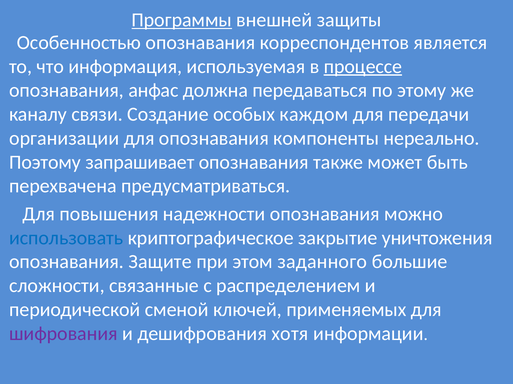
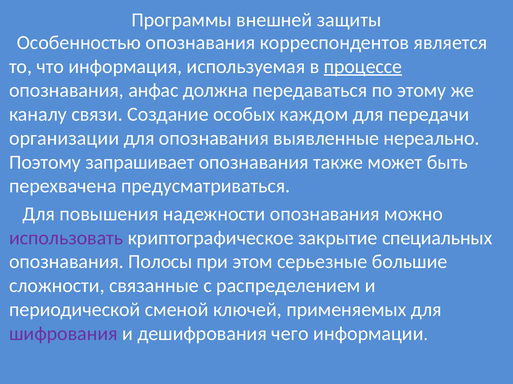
Программы underline: present -> none
компоненты: компоненты -> выявленные
использовать colour: blue -> purple
уничтожения: уничтожения -> специальных
Защите: Защите -> Полосы
заданного: заданного -> серьезные
хотя: хотя -> чего
